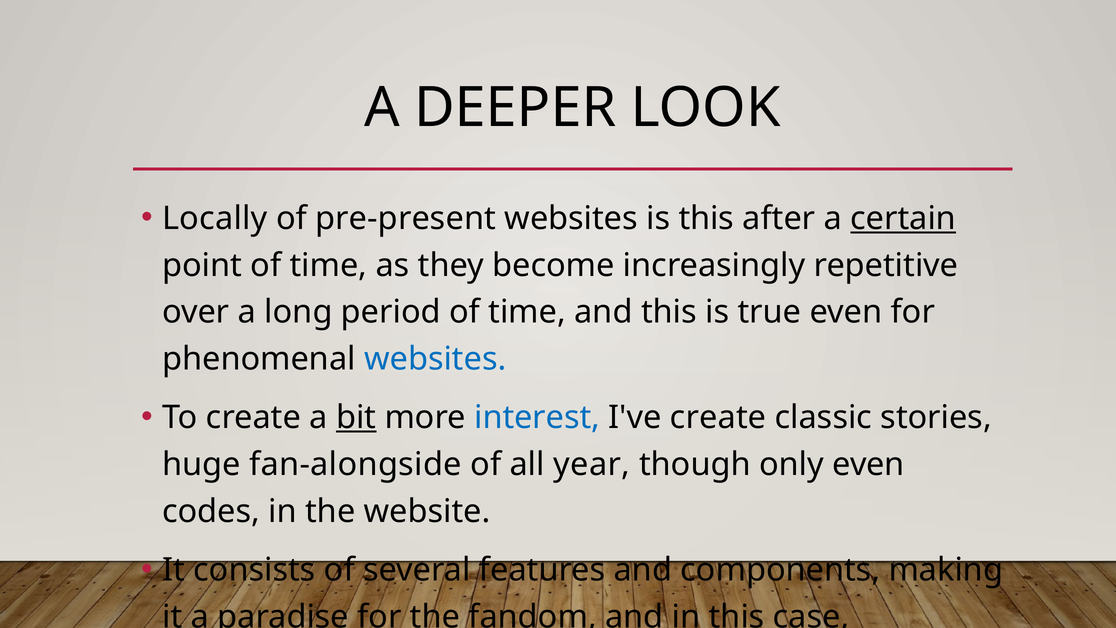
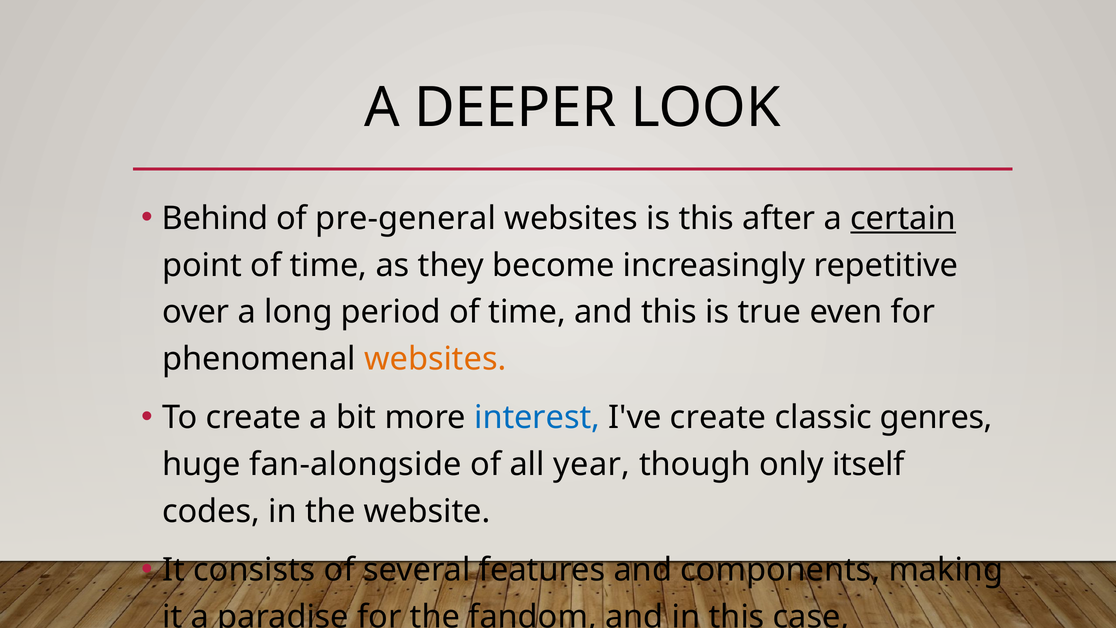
Locally: Locally -> Behind
pre-present: pre-present -> pre-general
websites at (435, 359) colour: blue -> orange
bit underline: present -> none
stories: stories -> genres
only even: even -> itself
